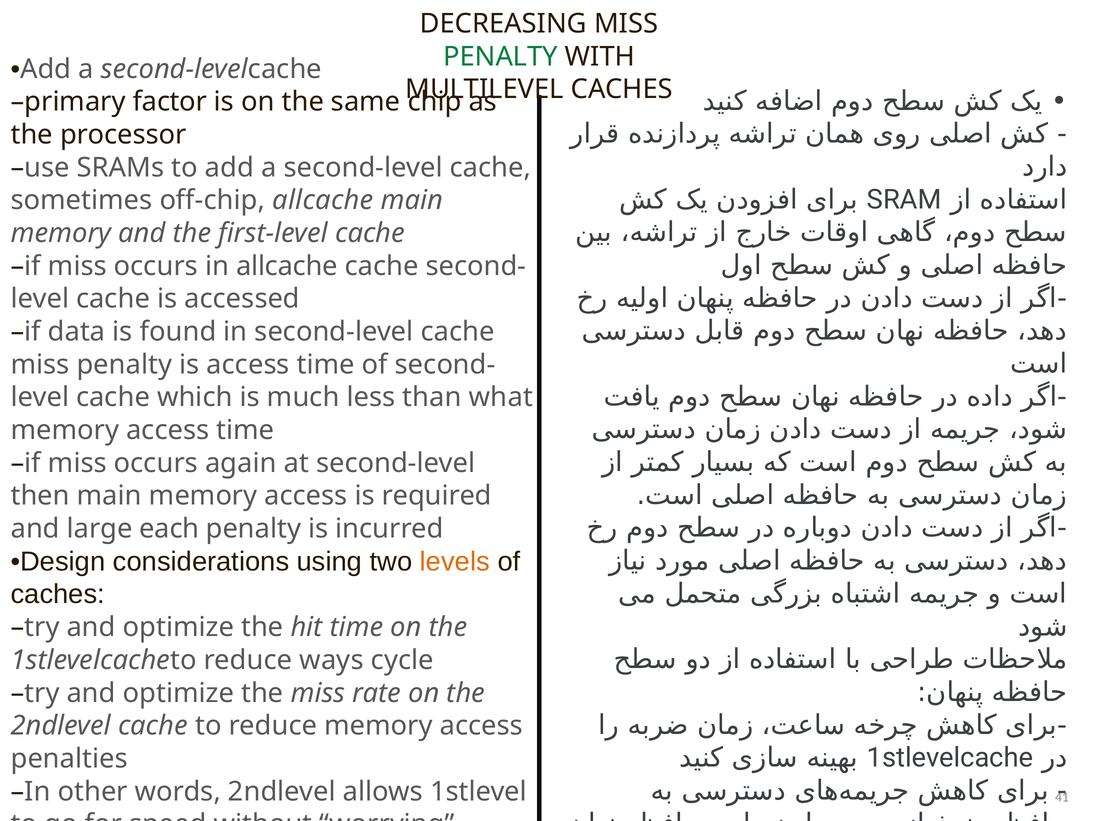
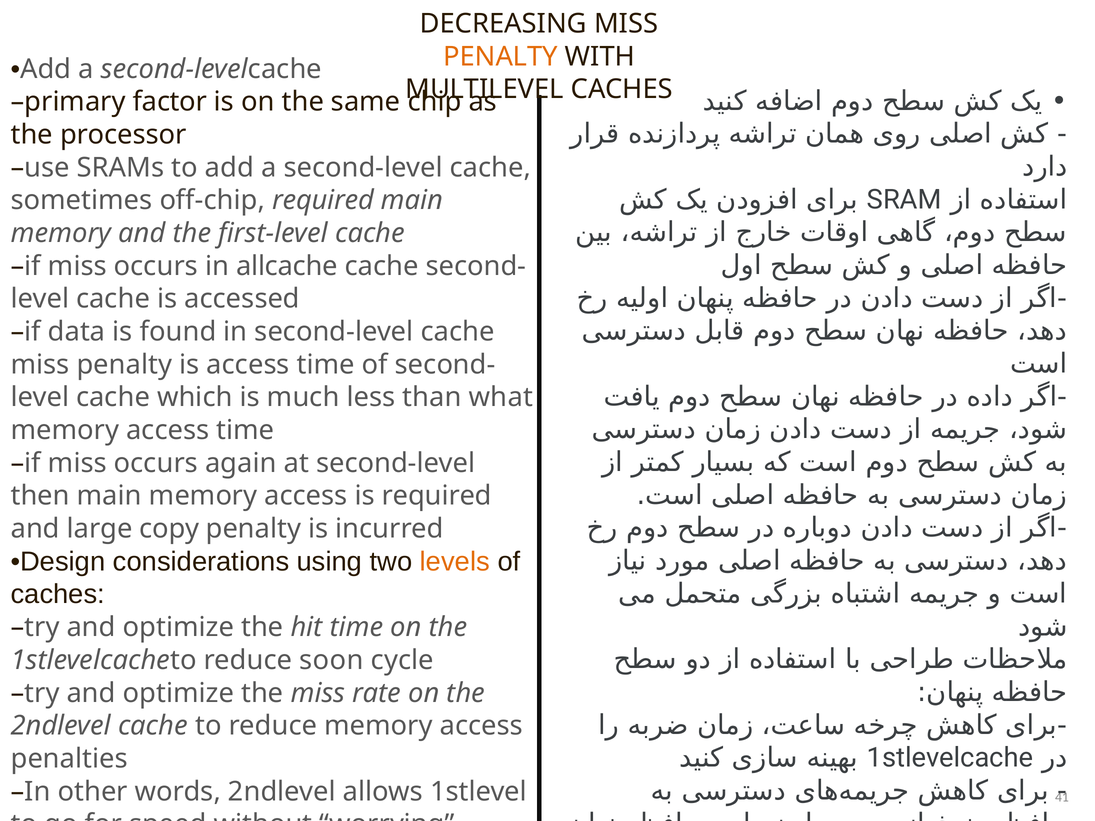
PENALTY at (501, 57) colour: green -> orange
off-chip allcache: allcache -> required
each: each -> copy
ways: ways -> soon
